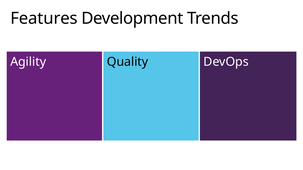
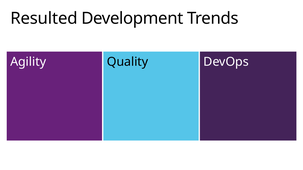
Features: Features -> Resulted
